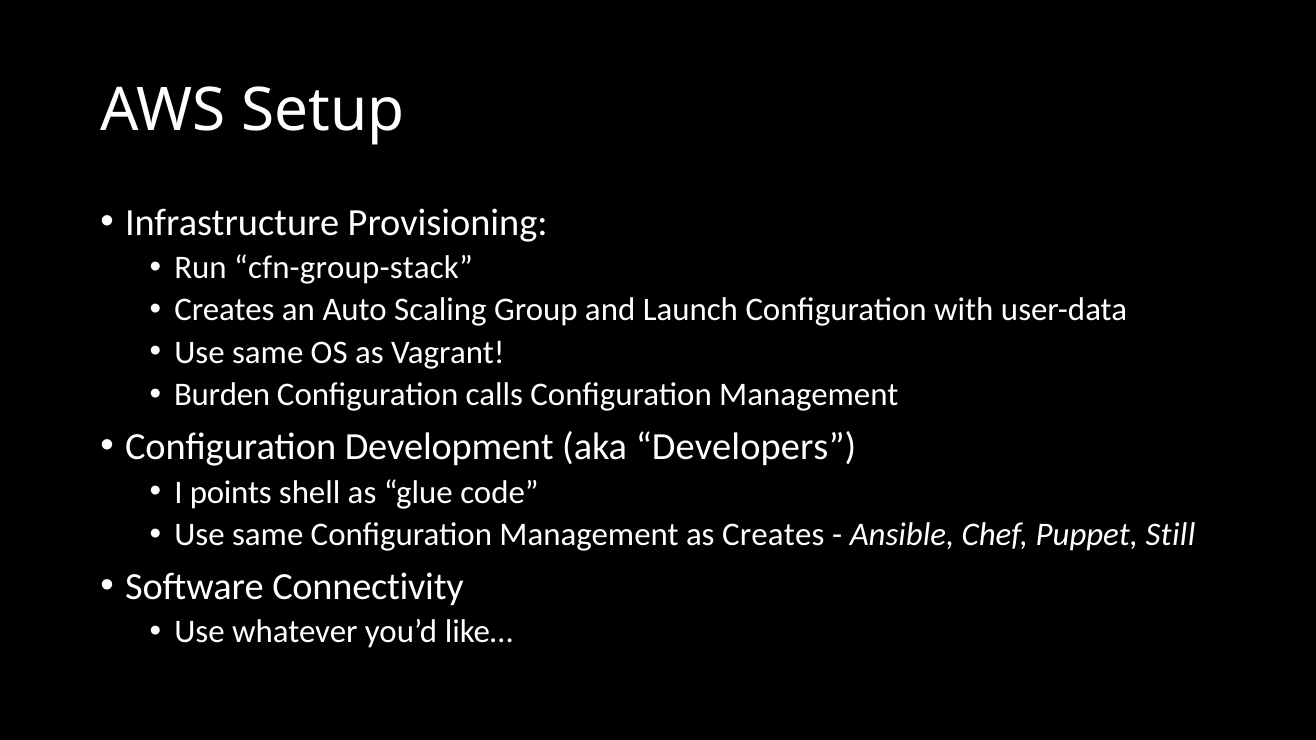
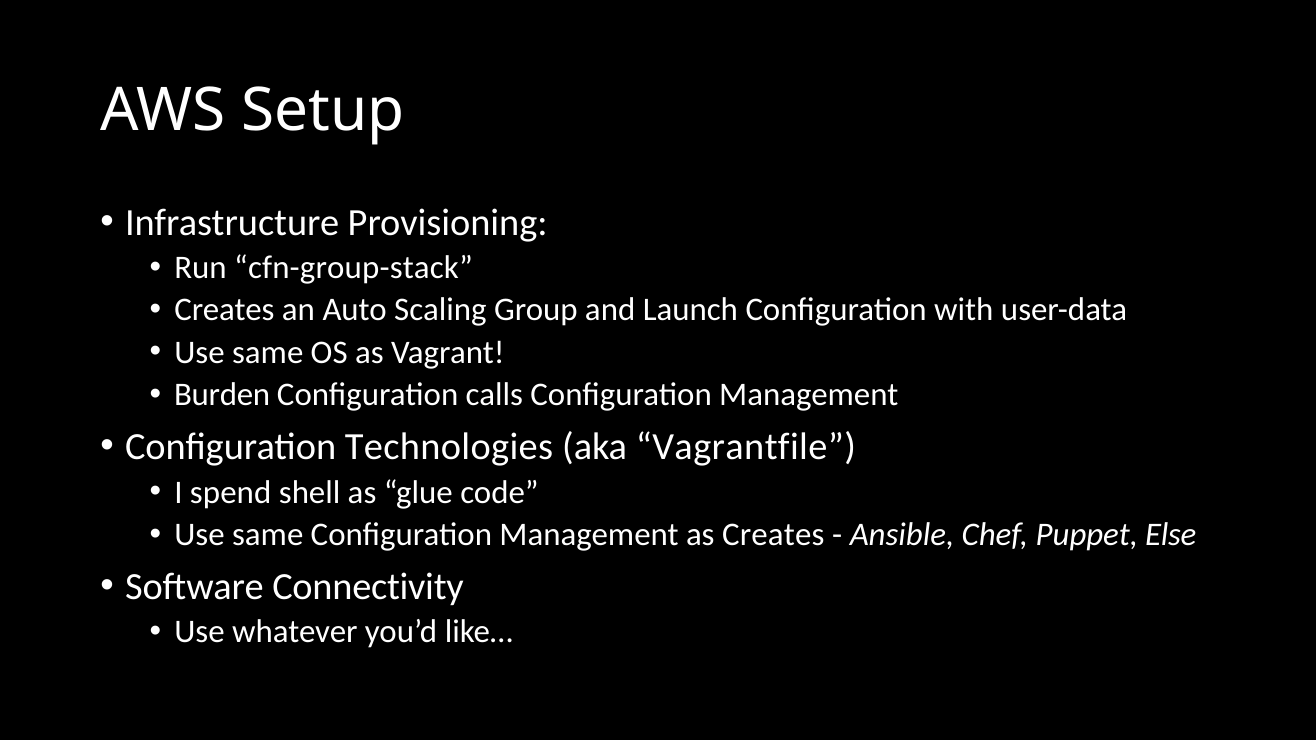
Development: Development -> Technologies
Developers: Developers -> Vagrantfile
points: points -> spend
Still: Still -> Else
